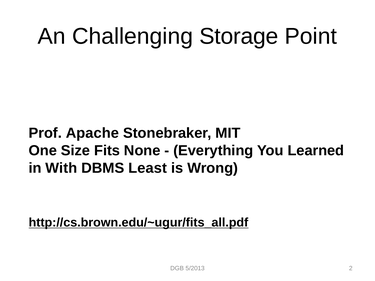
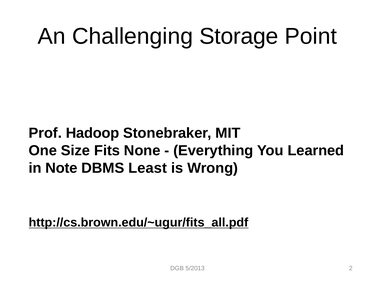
Apache: Apache -> Hadoop
With: With -> Note
